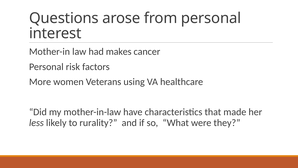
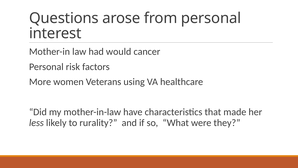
makes: makes -> would
